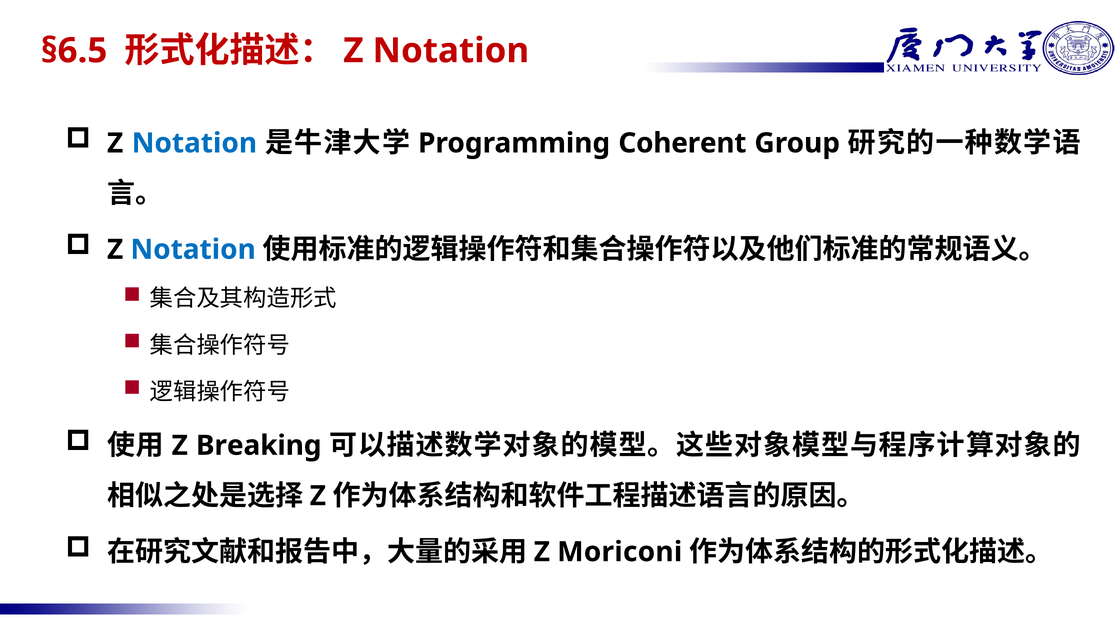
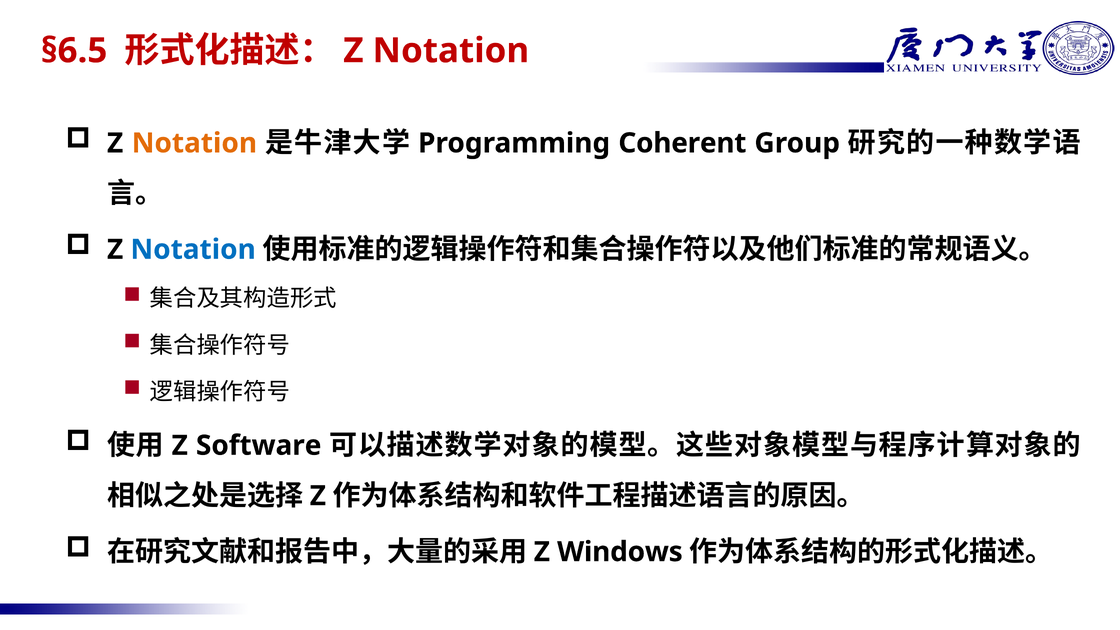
Notation at (194, 143) colour: blue -> orange
Breaking: Breaking -> Software
Moriconi: Moriconi -> Windows
